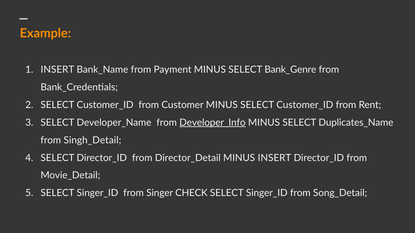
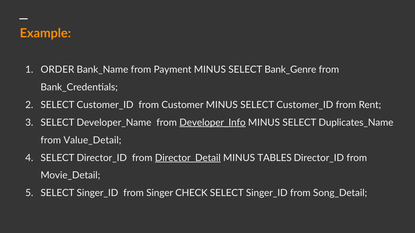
INSERT at (57, 70): INSERT -> ORDER
Singh_Detail: Singh_Detail -> Value_Detail
Director_Detail underline: none -> present
MINUS INSERT: INSERT -> TABLES
